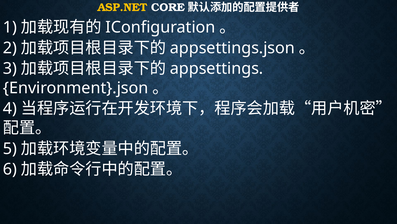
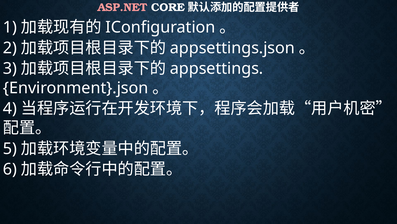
ASP.NET colour: yellow -> pink
